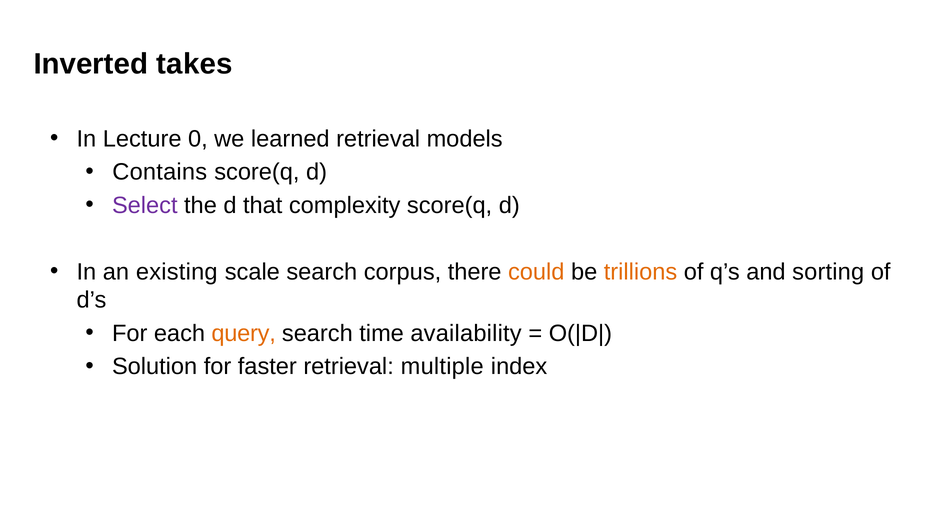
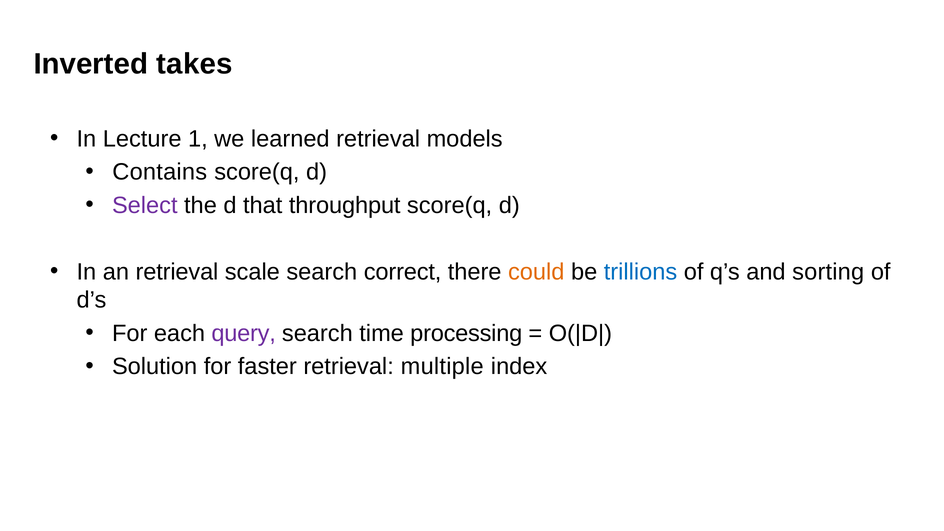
0: 0 -> 1
complexity: complexity -> throughput
an existing: existing -> retrieval
corpus: corpus -> correct
trillions colour: orange -> blue
query colour: orange -> purple
availability: availability -> processing
